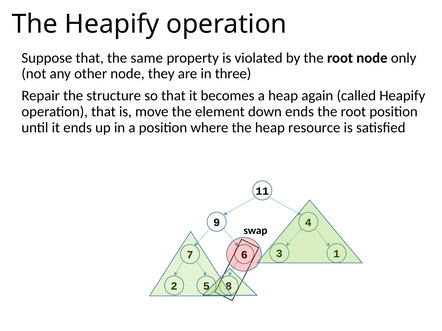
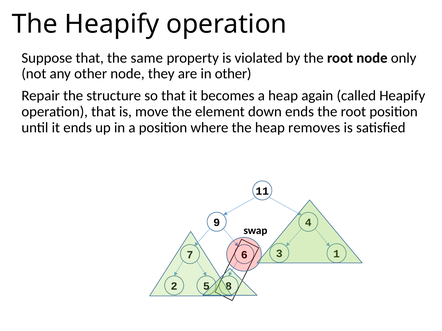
in three: three -> other
resource: resource -> removes
